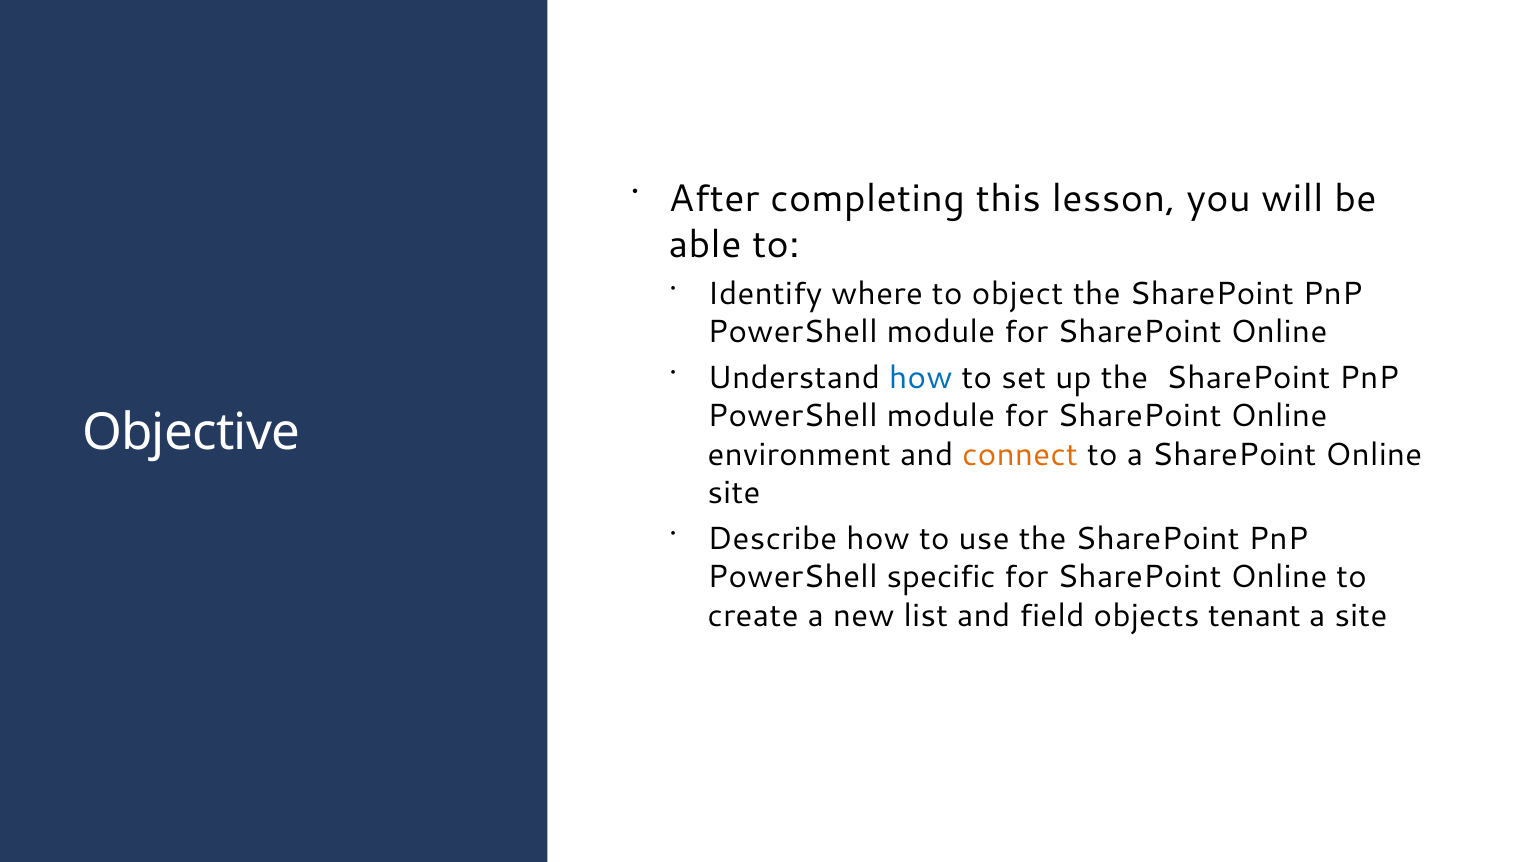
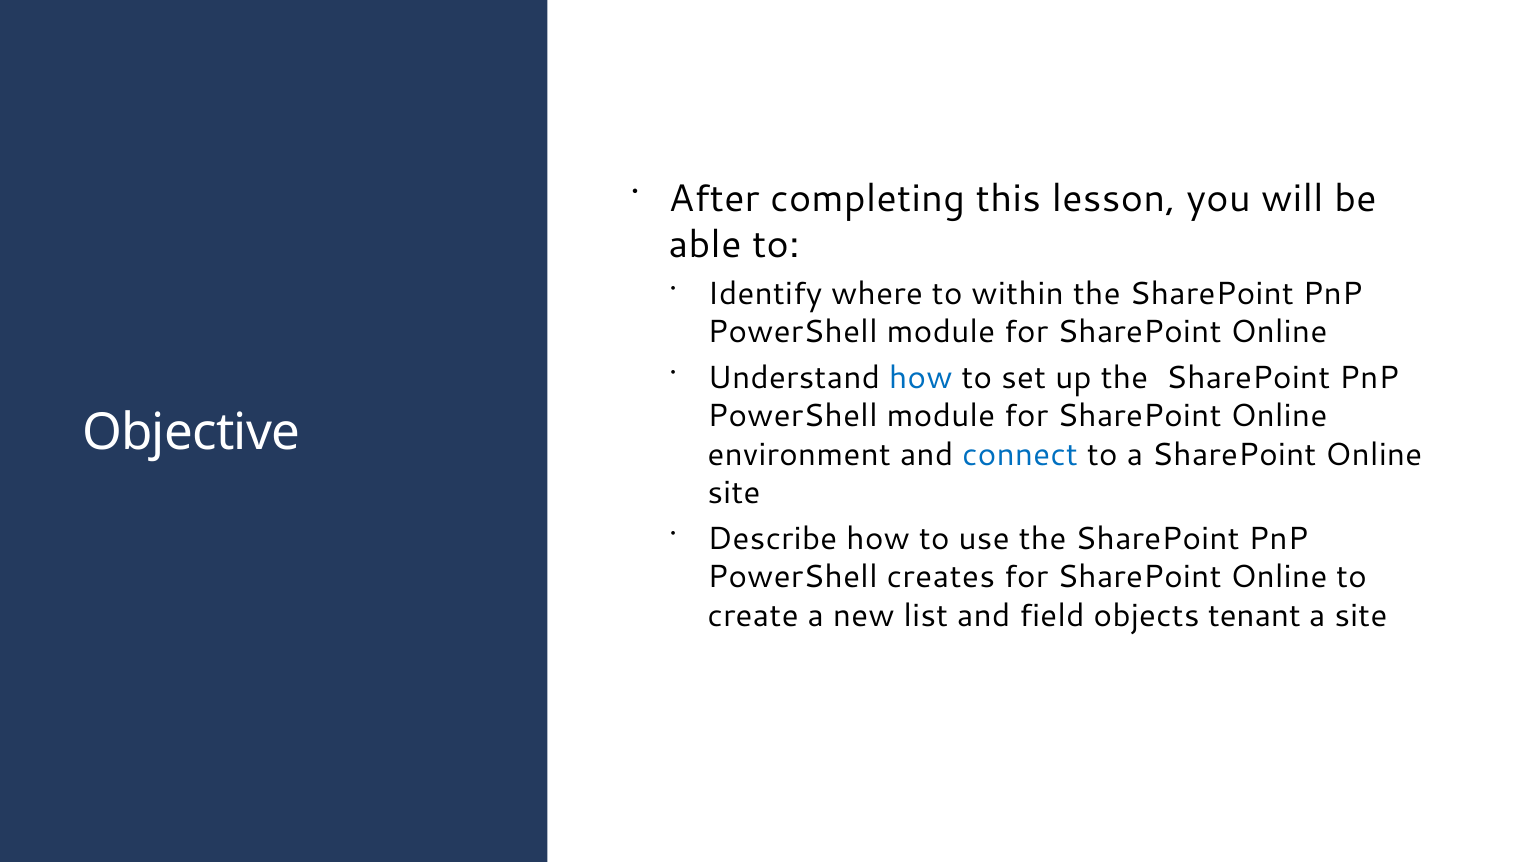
object: object -> within
connect colour: orange -> blue
specific: specific -> creates
